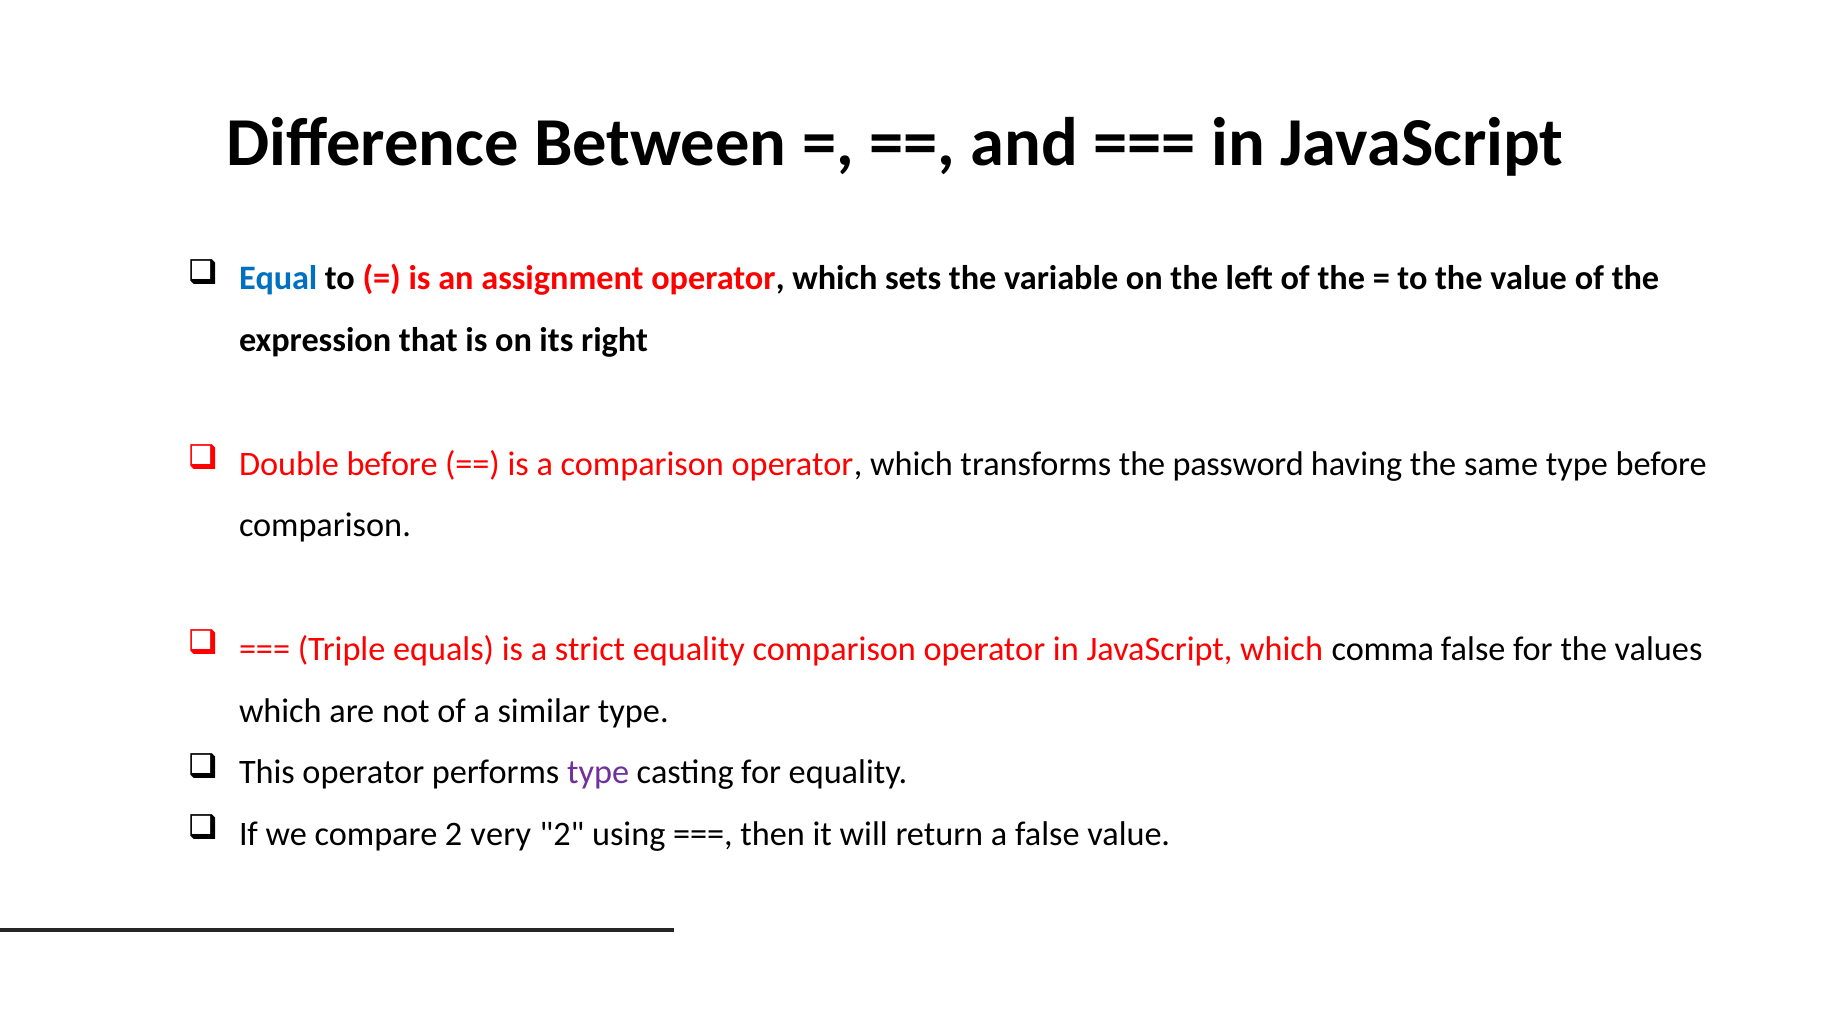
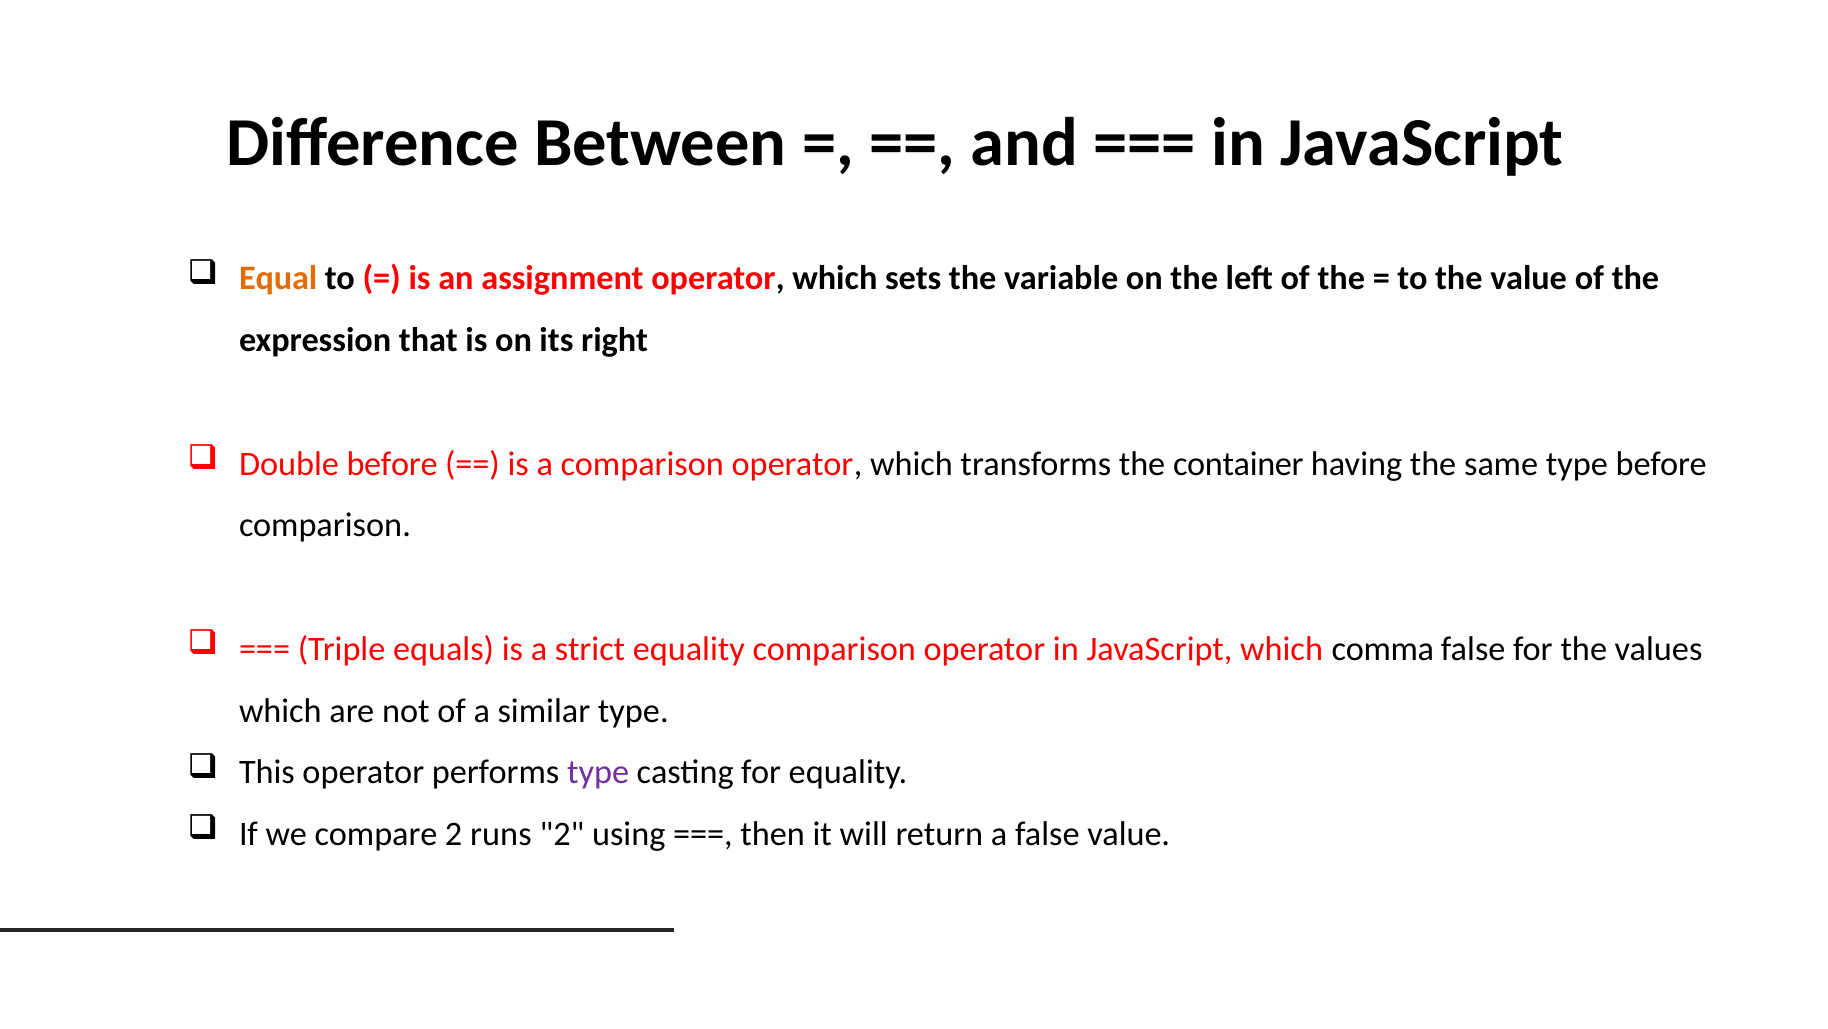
Equal colour: blue -> orange
password: password -> container
very: very -> runs
